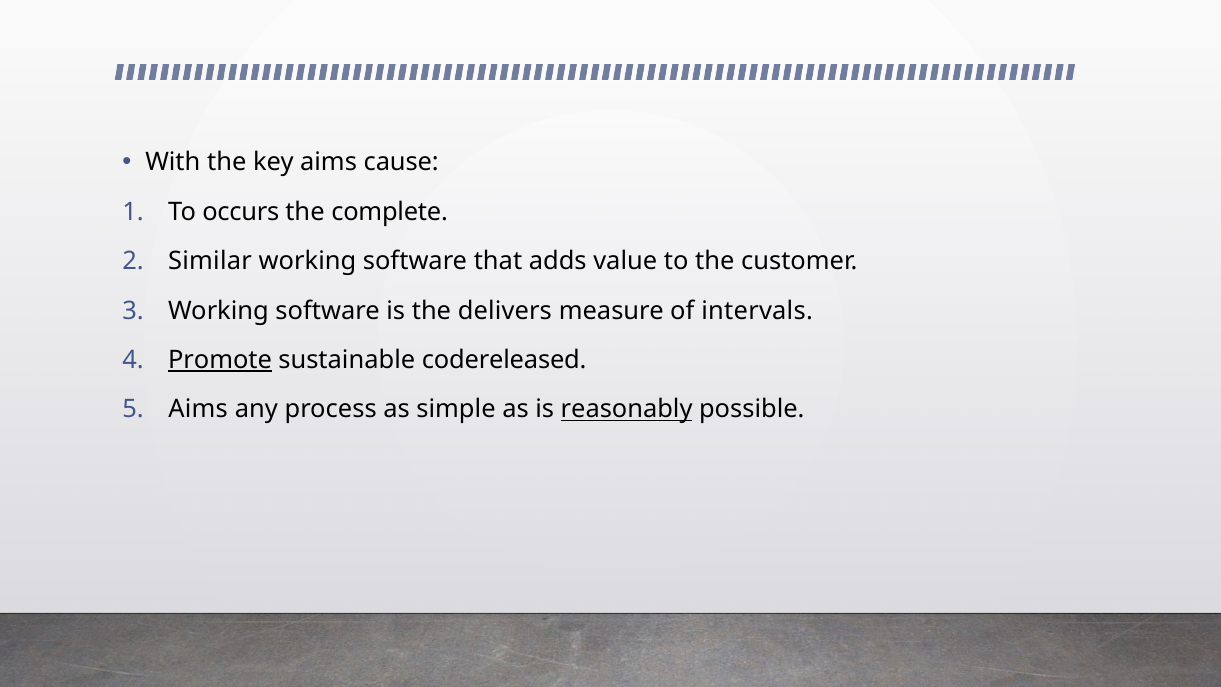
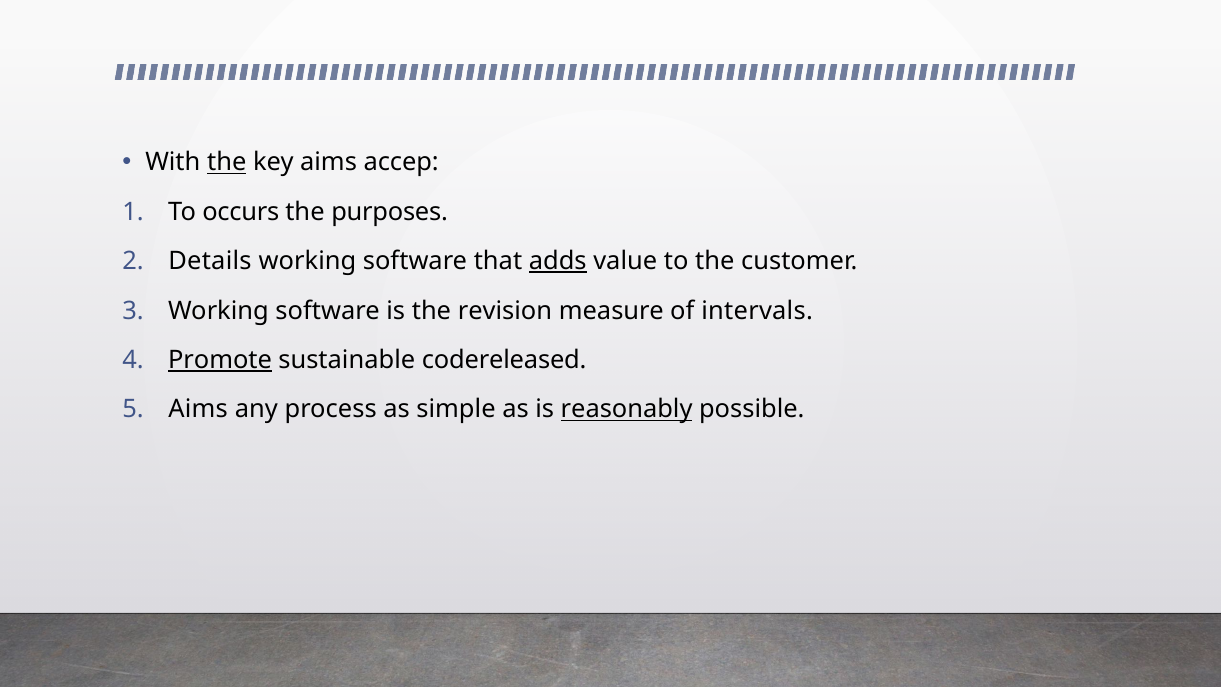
the at (227, 163) underline: none -> present
cause: cause -> accep
complete: complete -> purposes
Similar: Similar -> Details
adds underline: none -> present
delivers: delivers -> revision
